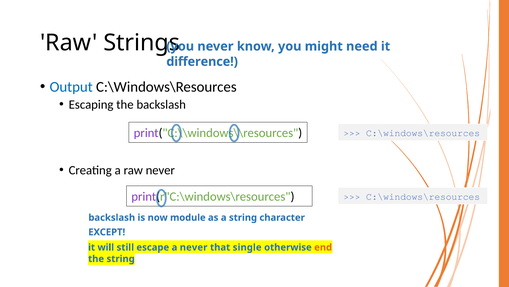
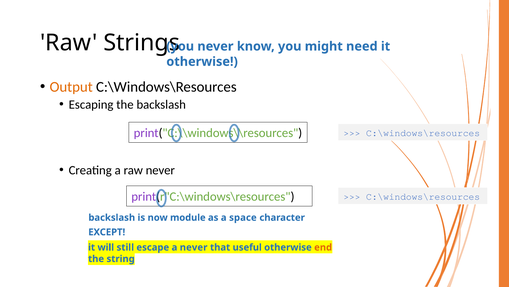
difference at (202, 61): difference -> otherwise
Output colour: blue -> orange
a string: string -> space
single: single -> useful
